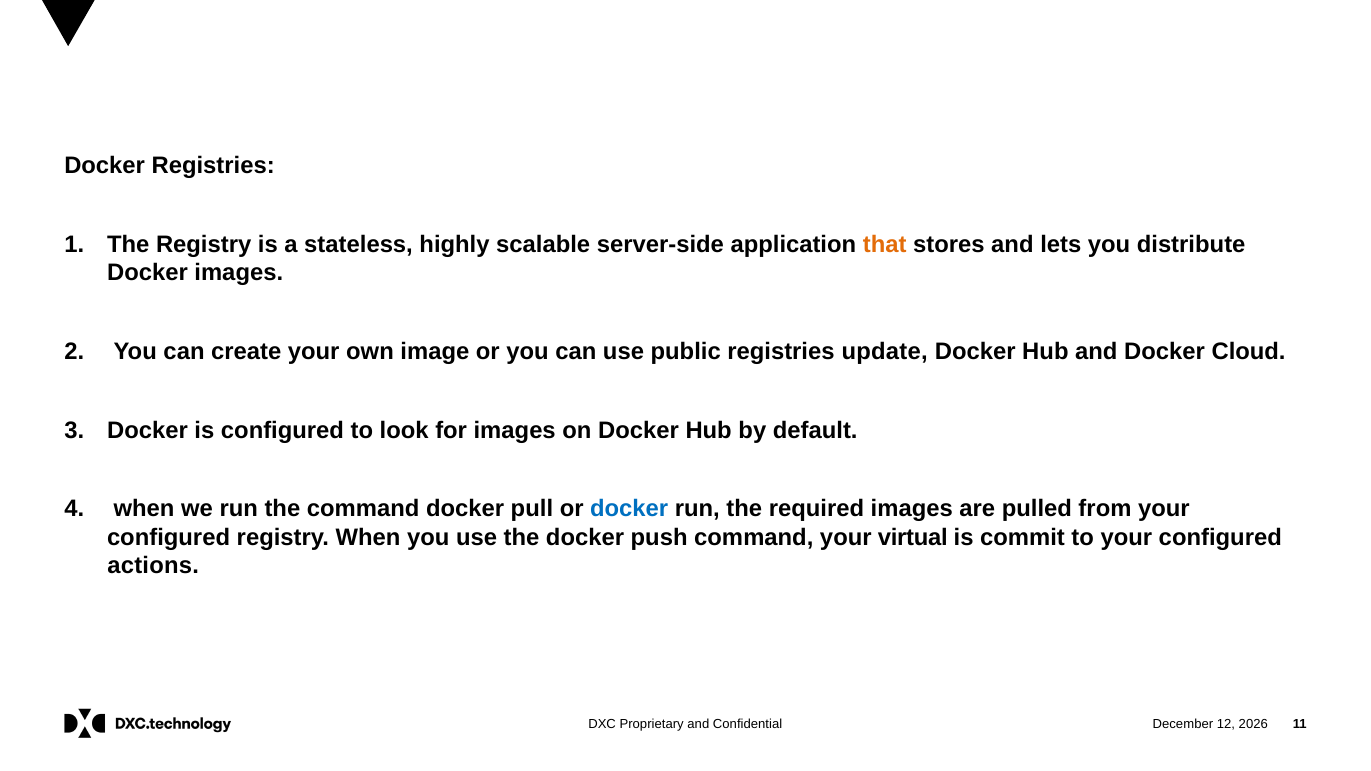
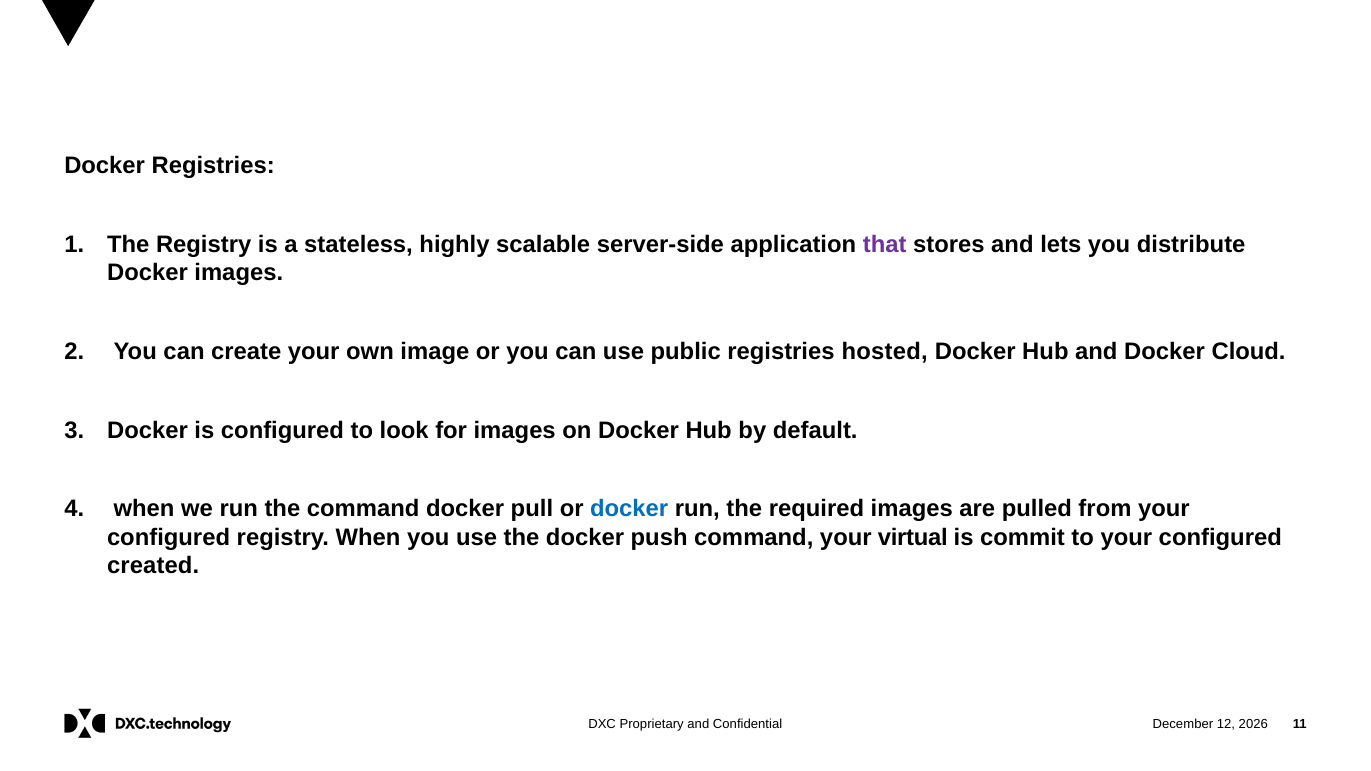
that colour: orange -> purple
update: update -> hosted
actions: actions -> created
